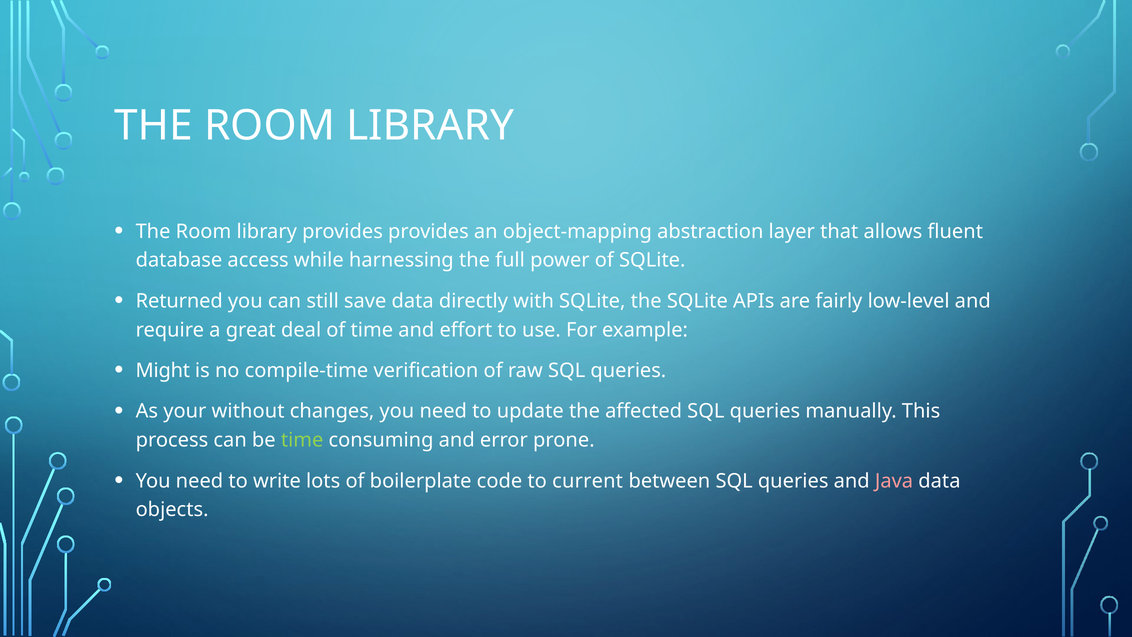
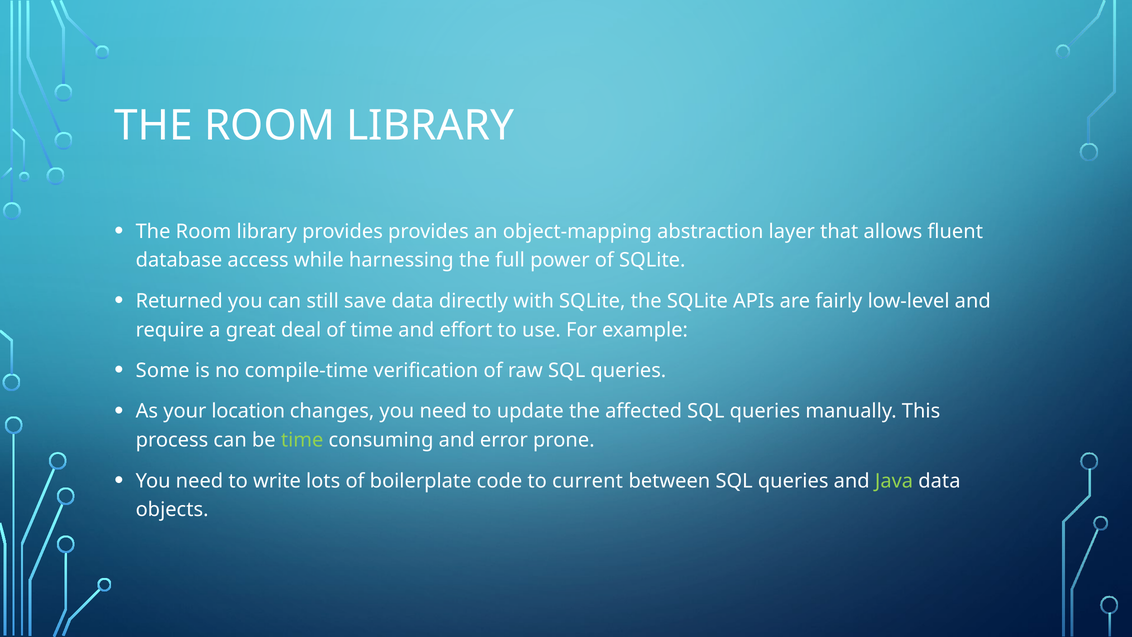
Might: Might -> Some
without: without -> location
Java colour: pink -> light green
